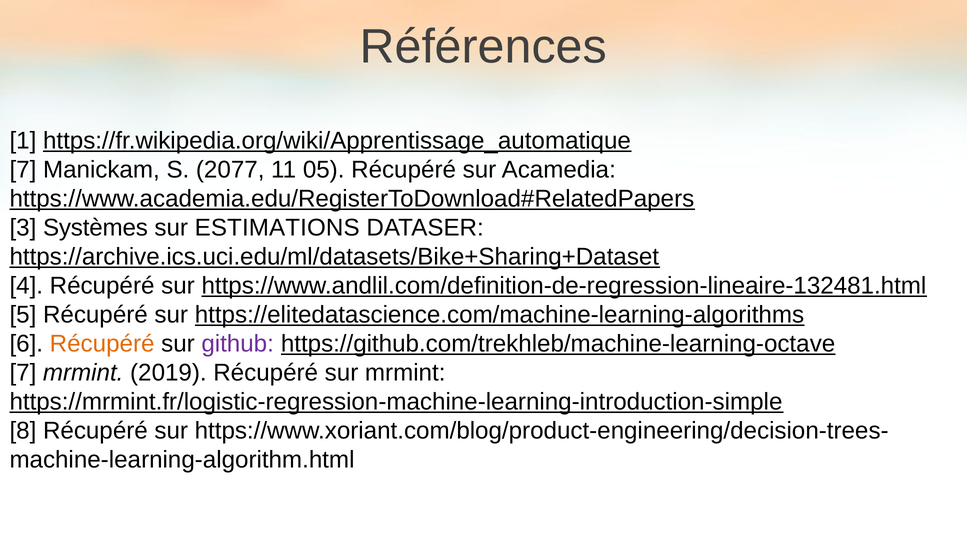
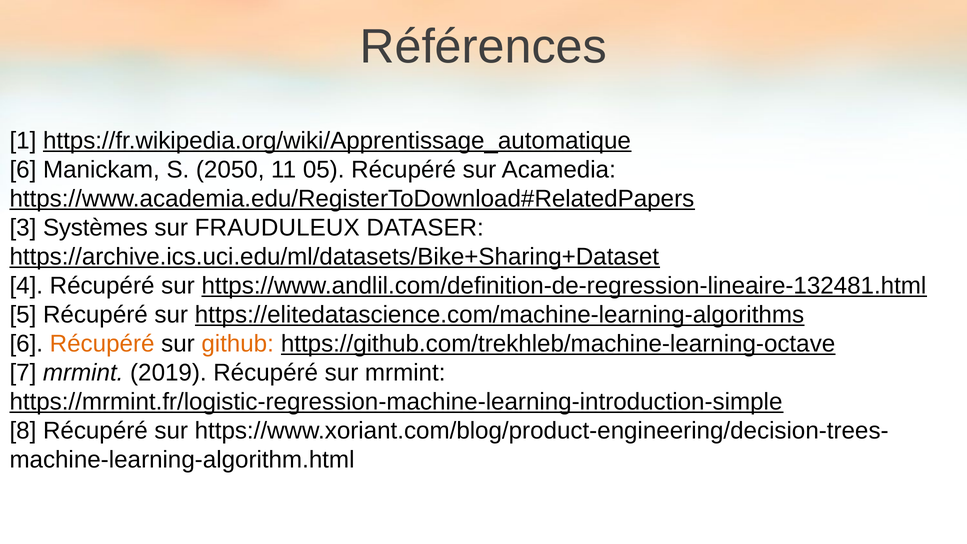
7 at (23, 170): 7 -> 6
2077: 2077 -> 2050
ESTIMATIONS: ESTIMATIONS -> FRAUDULEUX
github colour: purple -> orange
